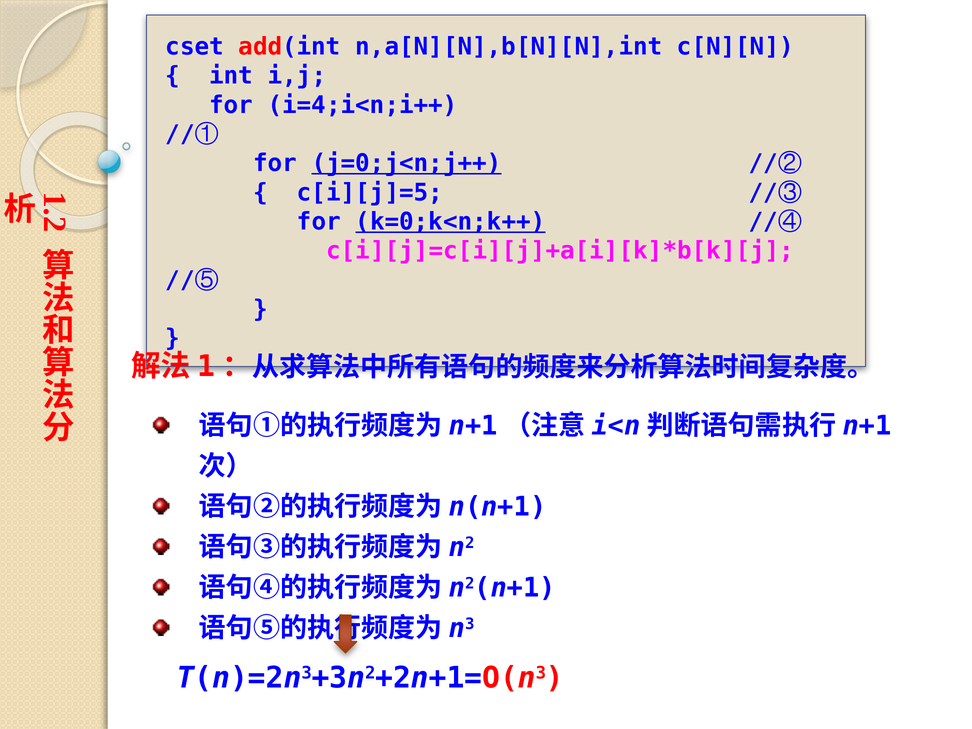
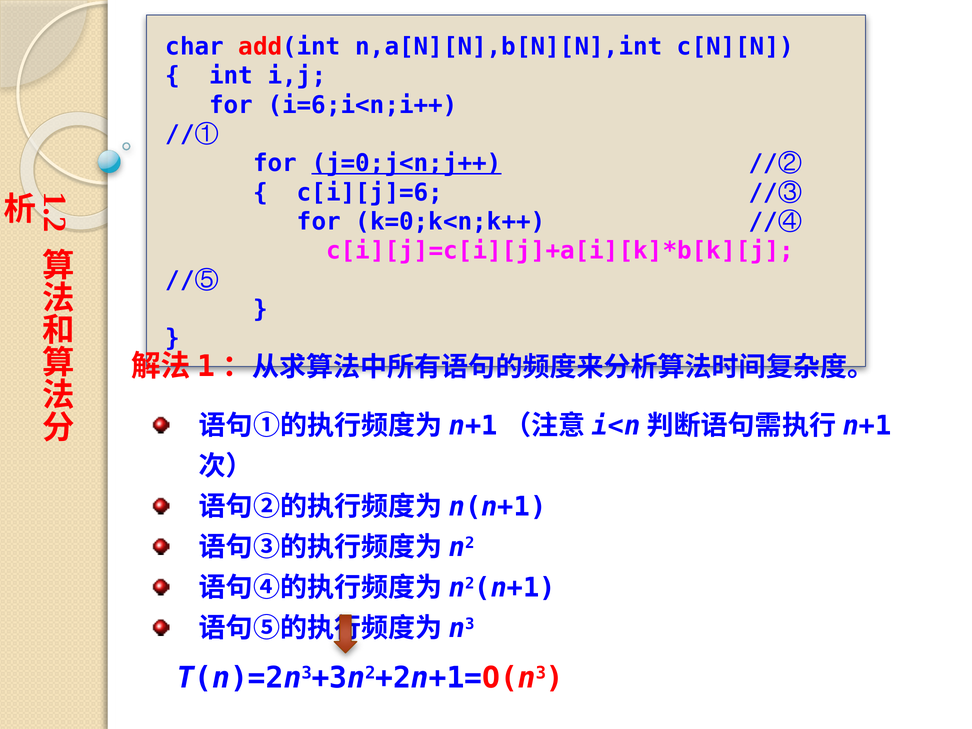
cset: cset -> char
i=4;i<n;i++: i=4;i<n;i++ -> i=6;i<n;i++
c[i][j]=5: c[i][j]=5 -> c[i][j]=6
k=0;k<n;k++ underline: present -> none
